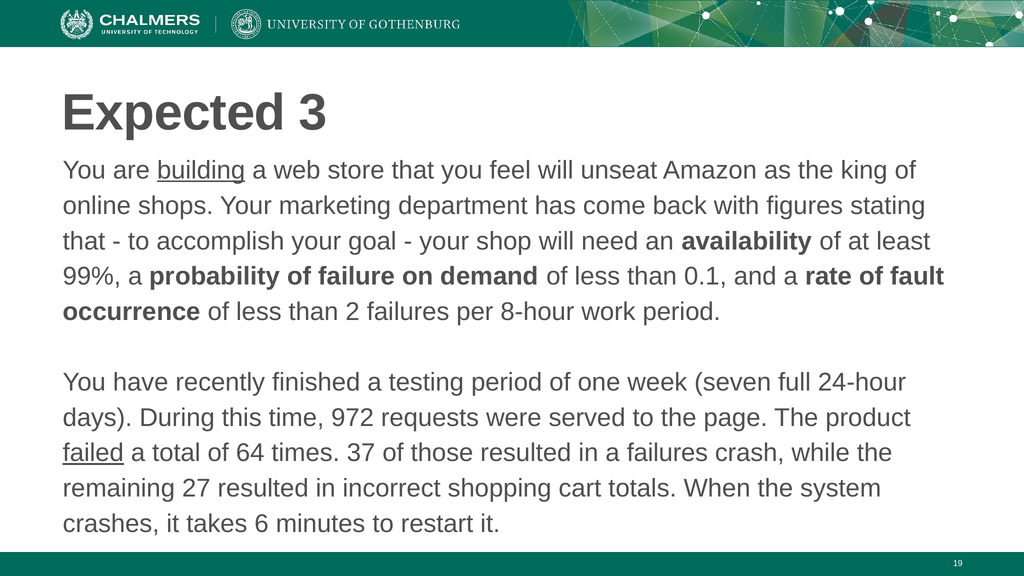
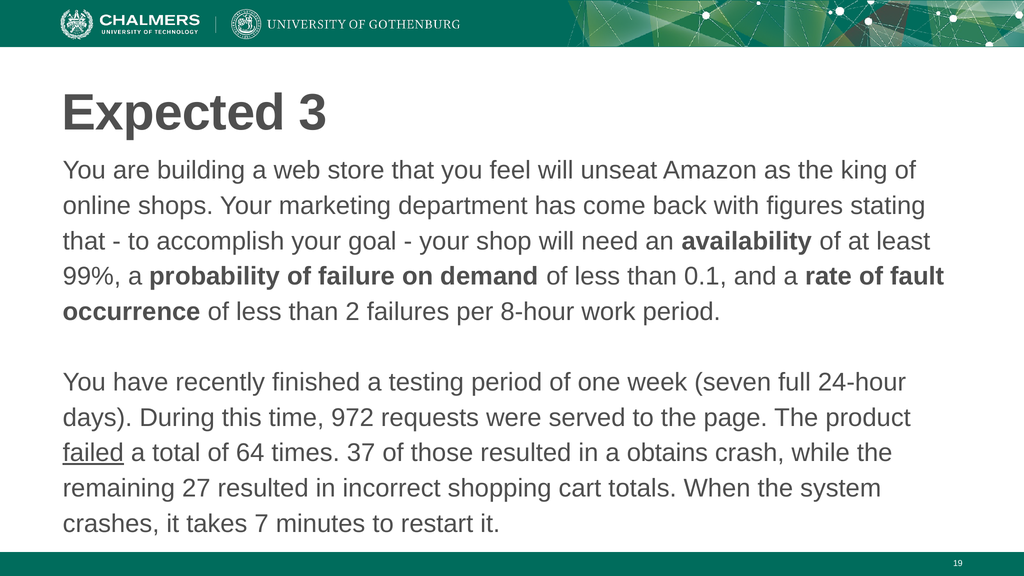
building underline: present -> none
a failures: failures -> obtains
6: 6 -> 7
